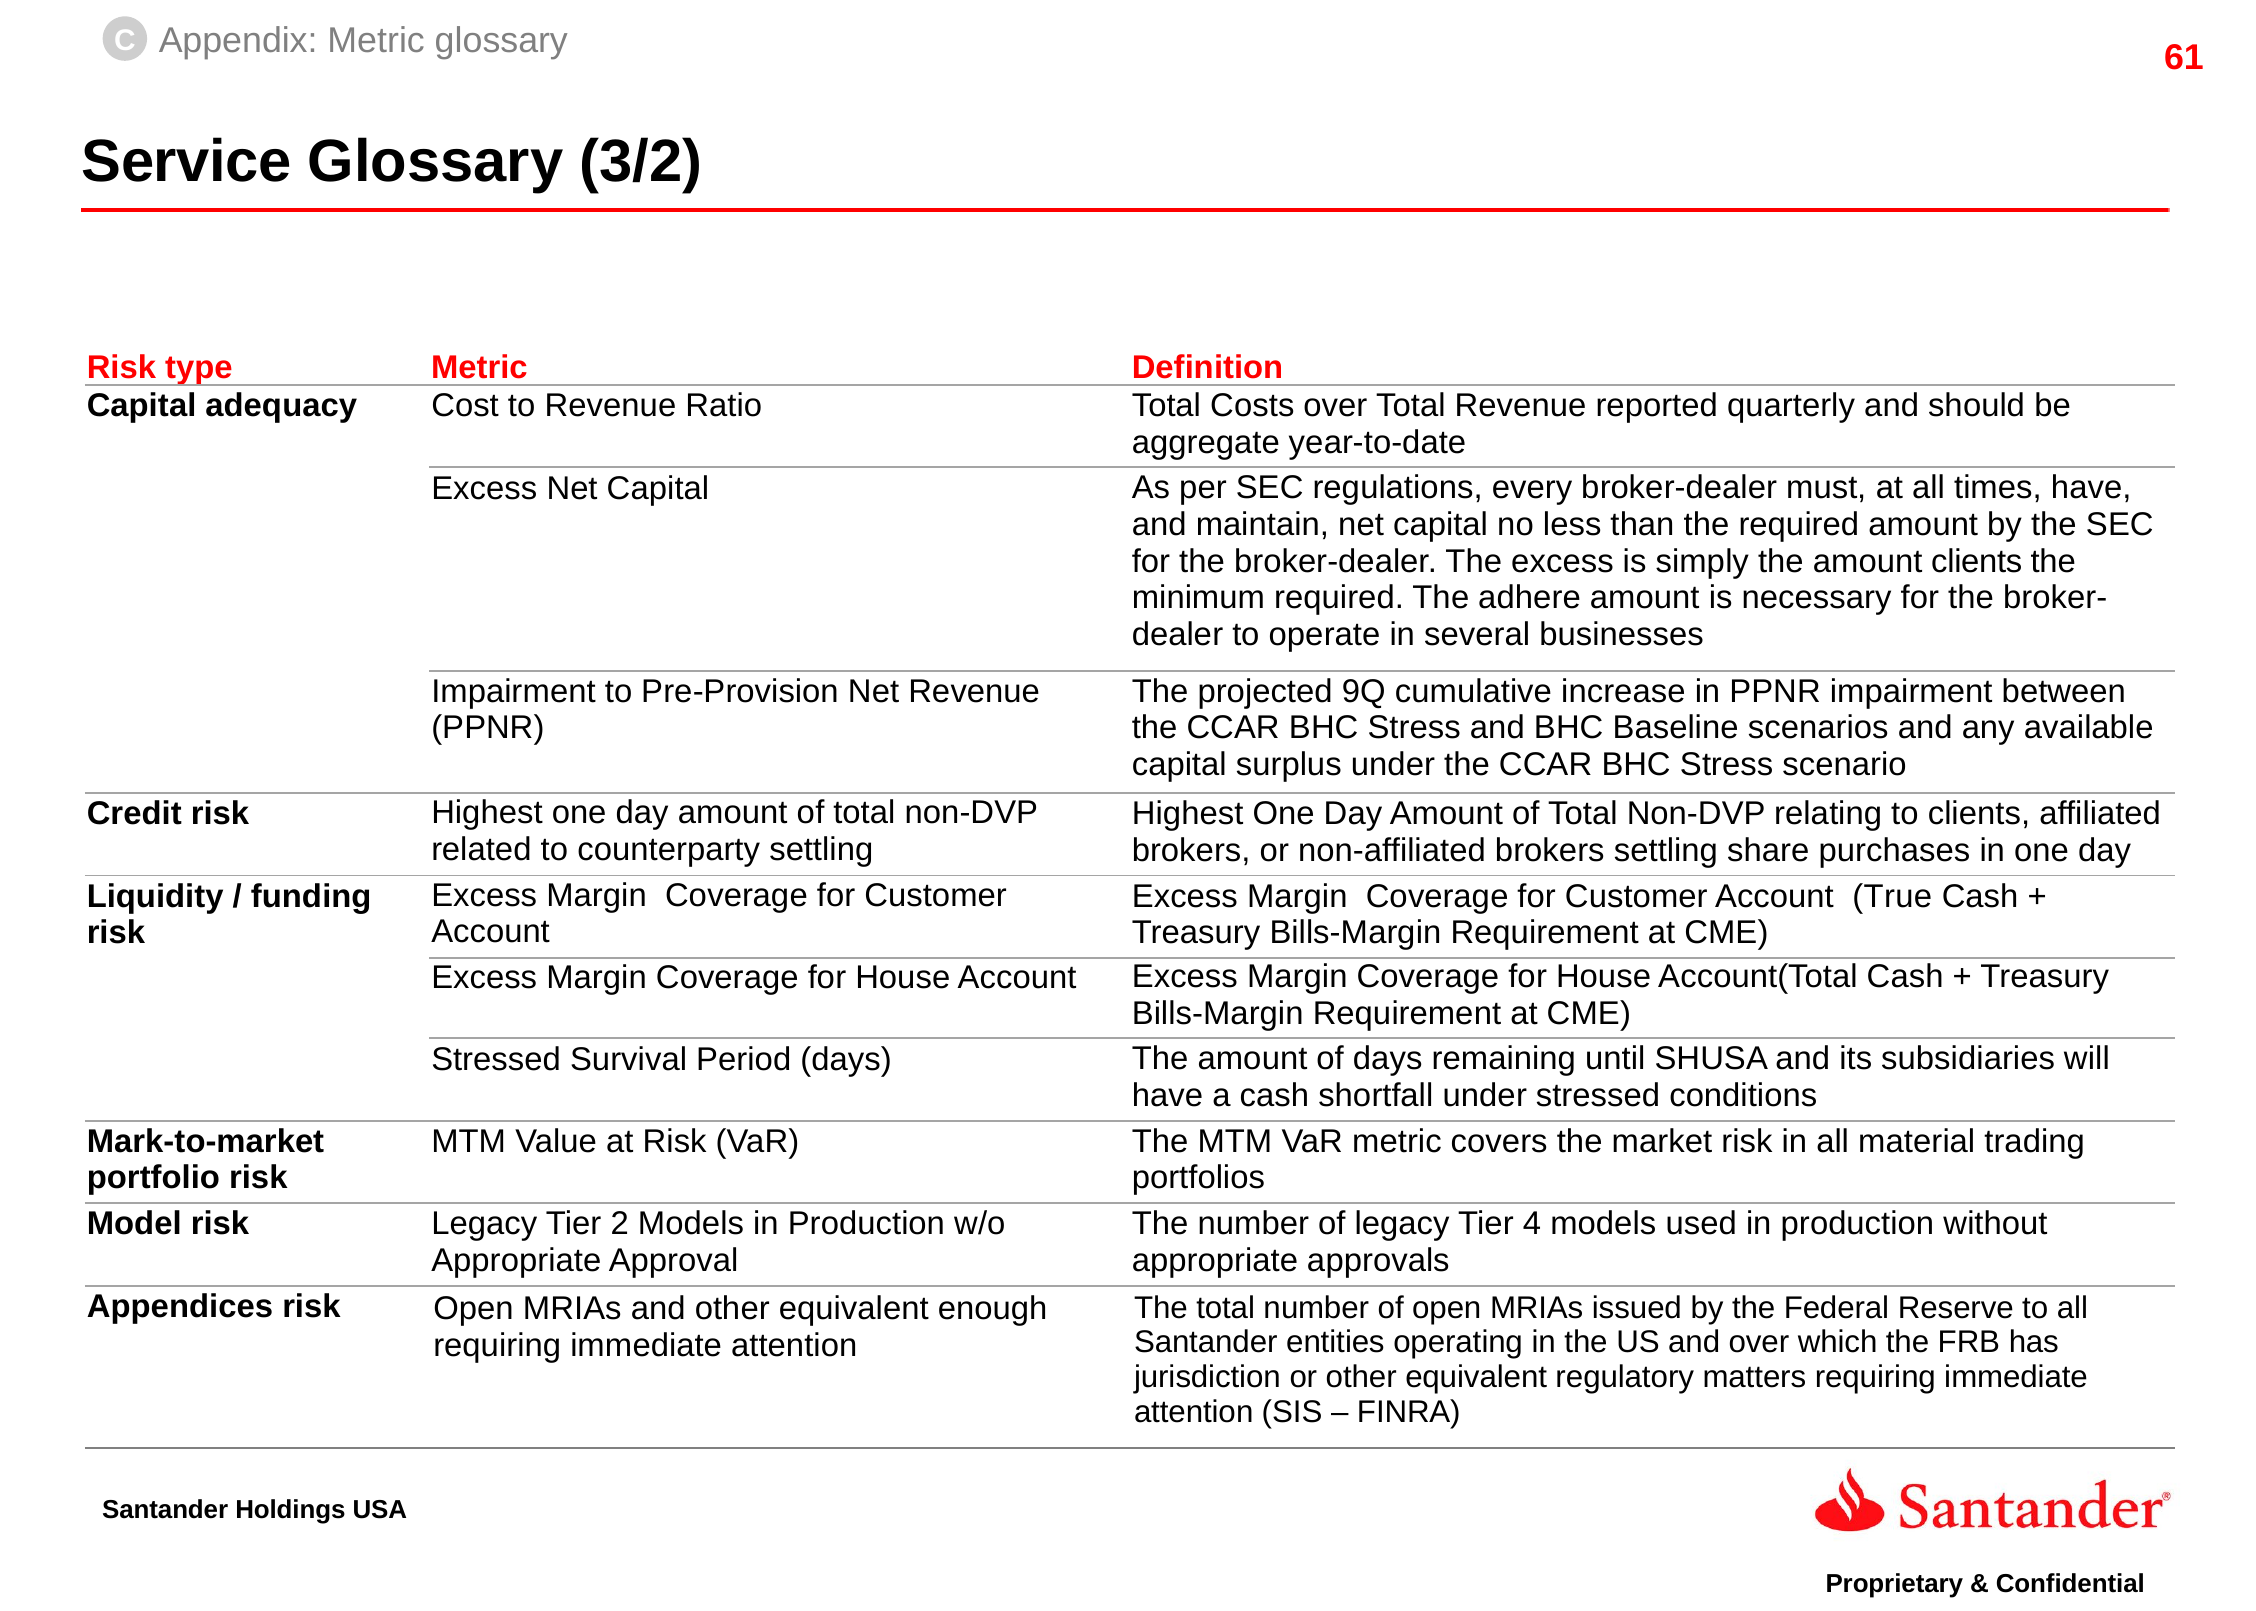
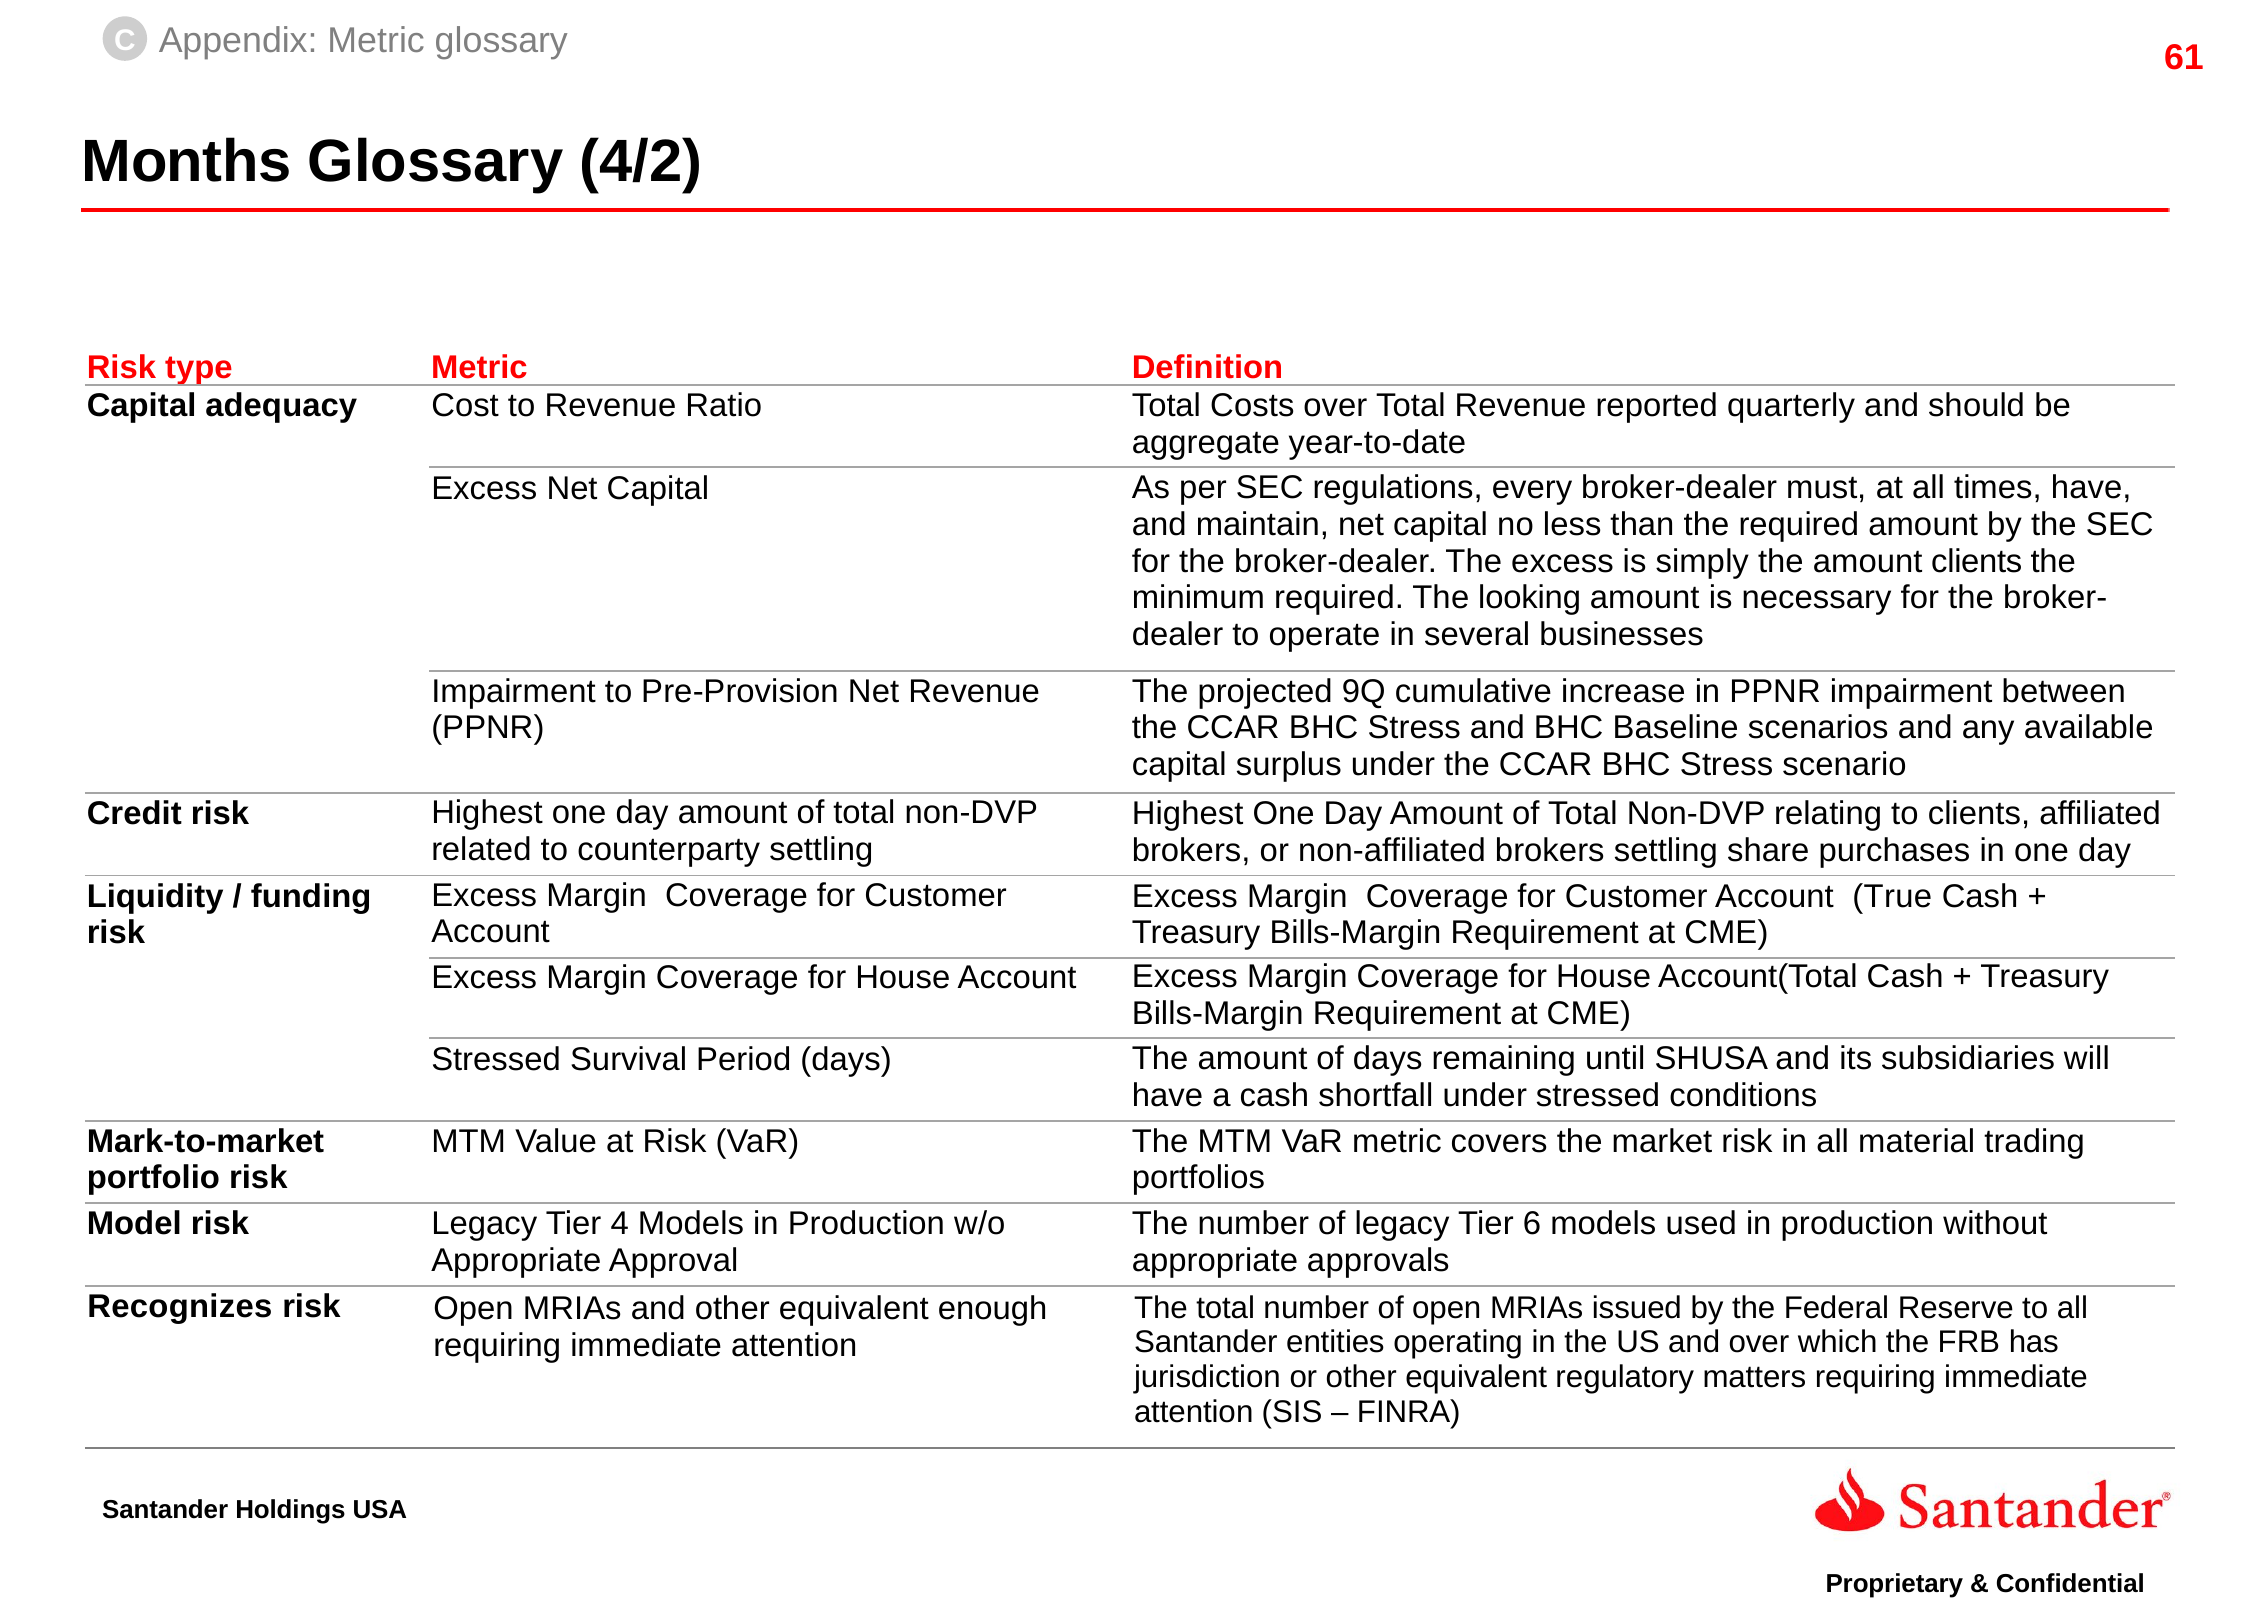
Service: Service -> Months
3/2: 3/2 -> 4/2
adhere: adhere -> looking
2: 2 -> 4
4: 4 -> 6
Appendices: Appendices -> Recognizes
